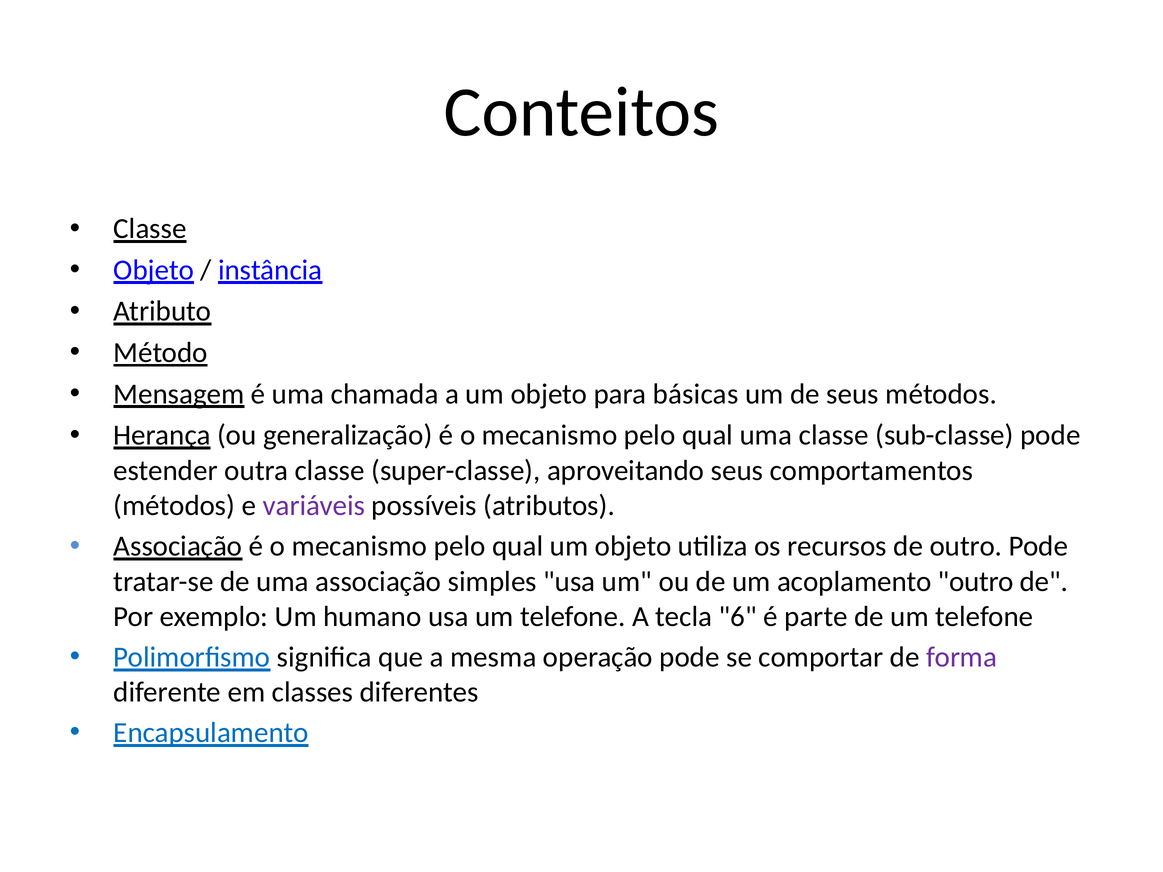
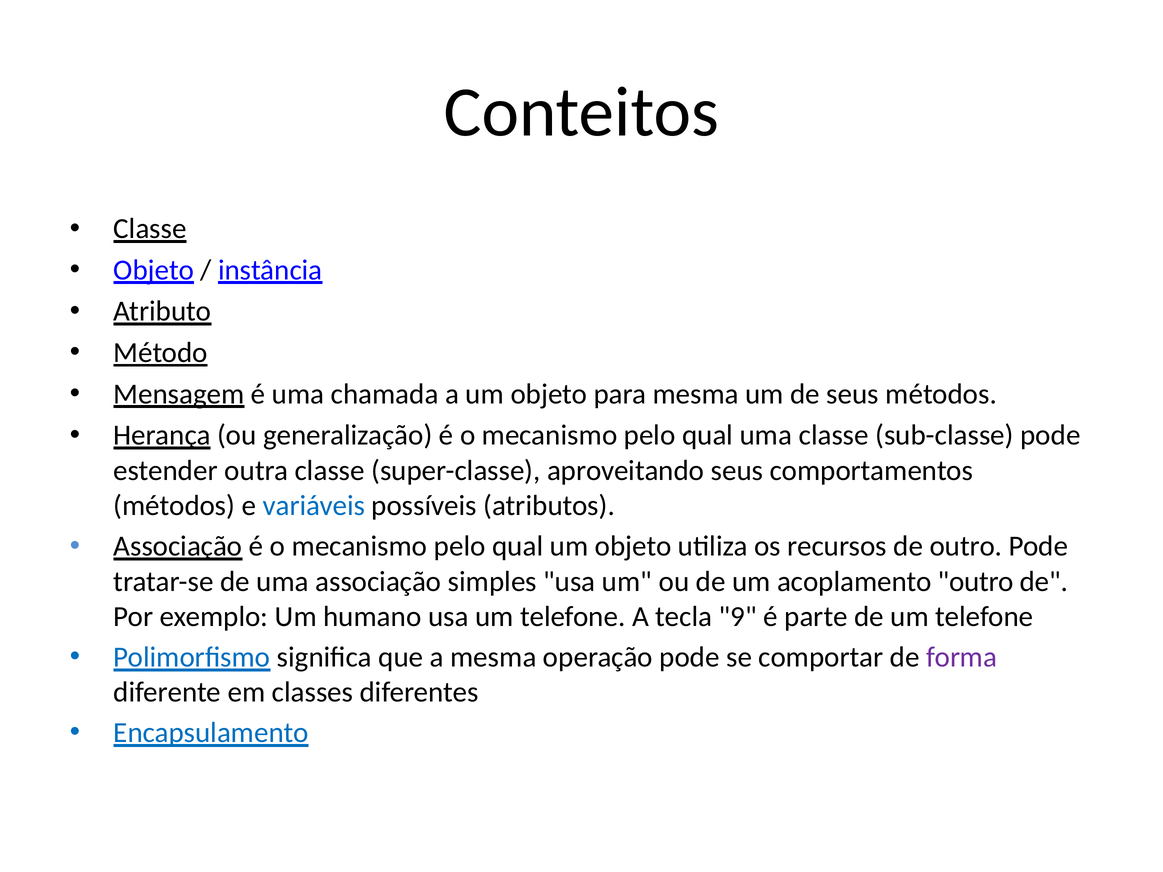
para básicas: básicas -> mesma
variáveis colour: purple -> blue
6: 6 -> 9
